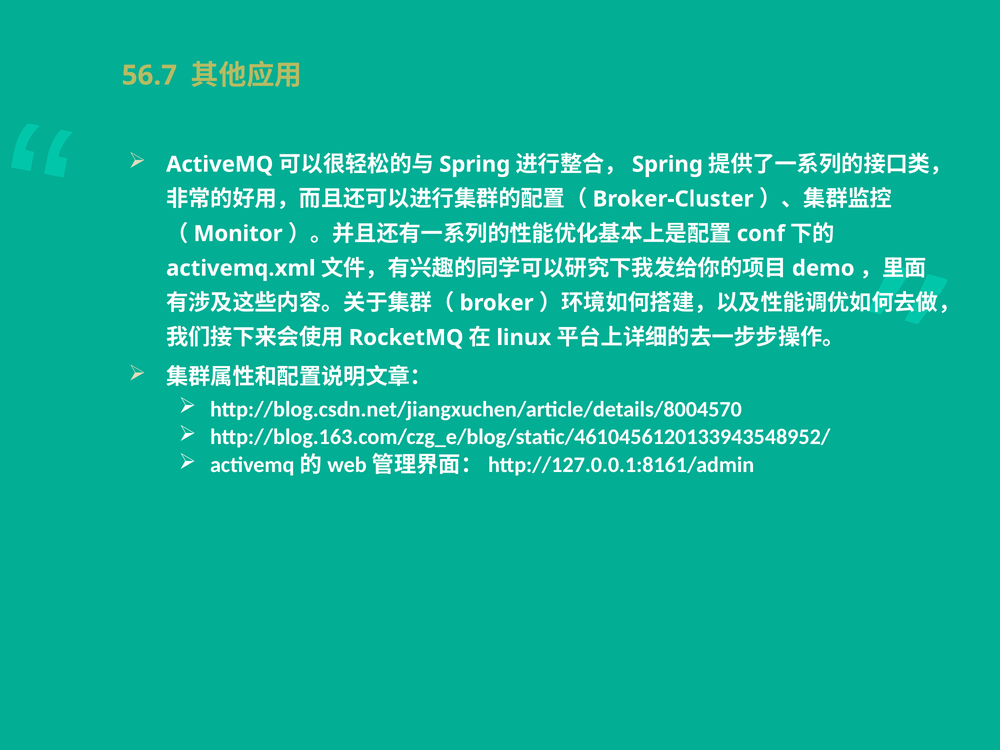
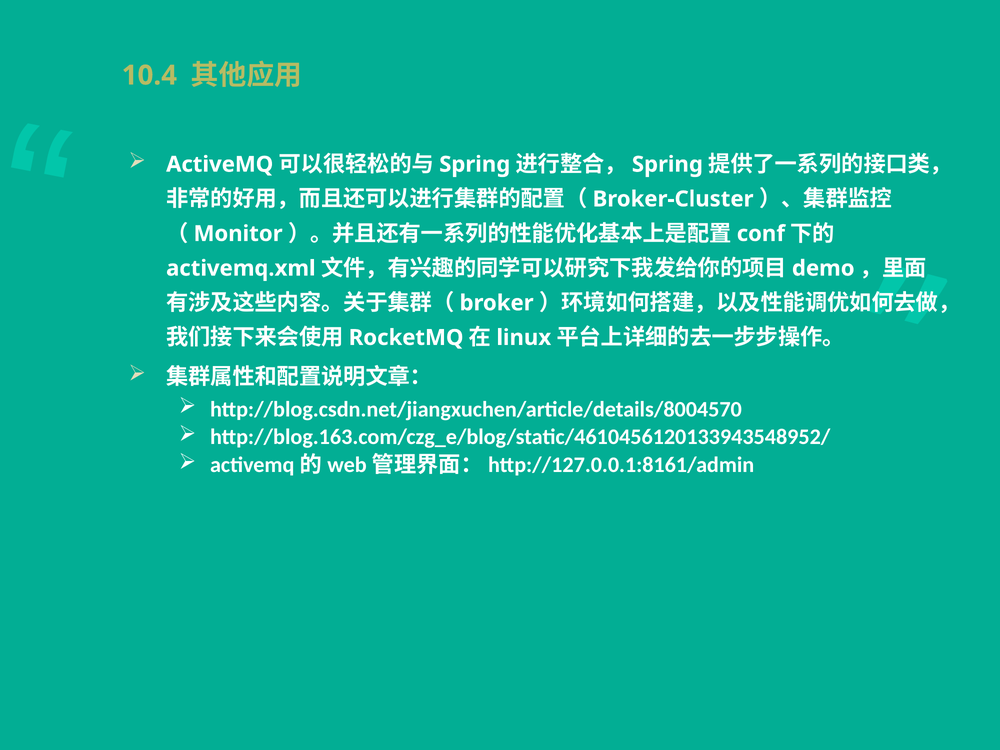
56.7: 56.7 -> 10.4
